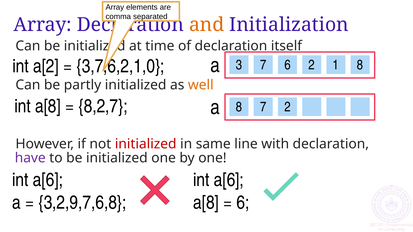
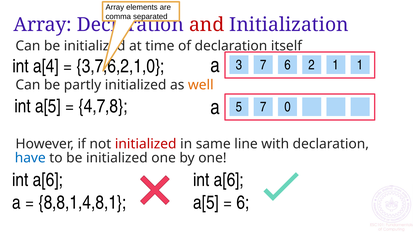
and colour: orange -> red
1 8: 8 -> 1
a[2: a[2 -> a[4
int a[8: a[8 -> a[5
8,2,7: 8,2,7 -> 4,7,8
a 8: 8 -> 5
7 2: 2 -> 0
have colour: purple -> blue
3,2,9,7,6,8: 3,2,9,7,6,8 -> 8,8,1,4,8,1
a[8 at (206, 203): a[8 -> a[5
